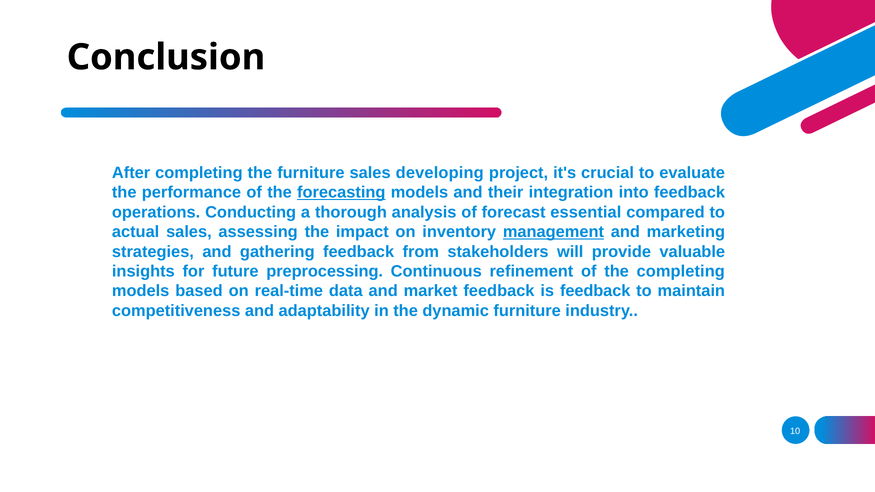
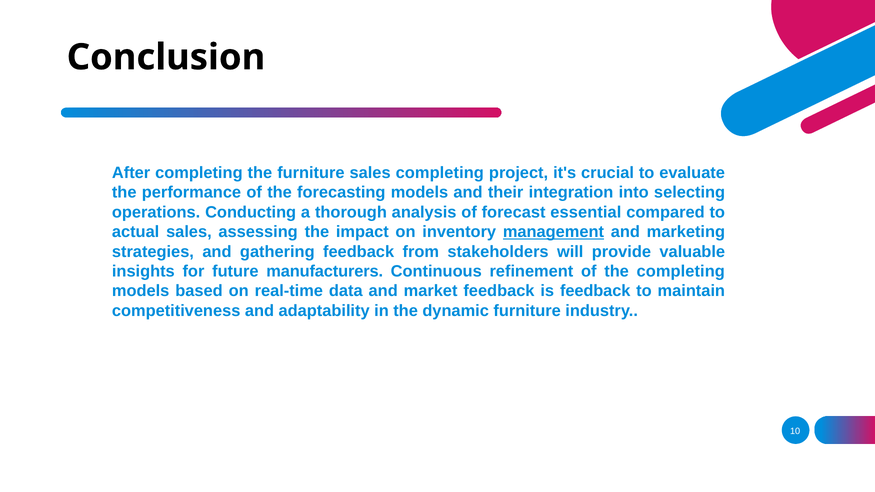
sales developing: developing -> completing
forecasting underline: present -> none
into feedback: feedback -> selecting
preprocessing: preprocessing -> manufacturers
